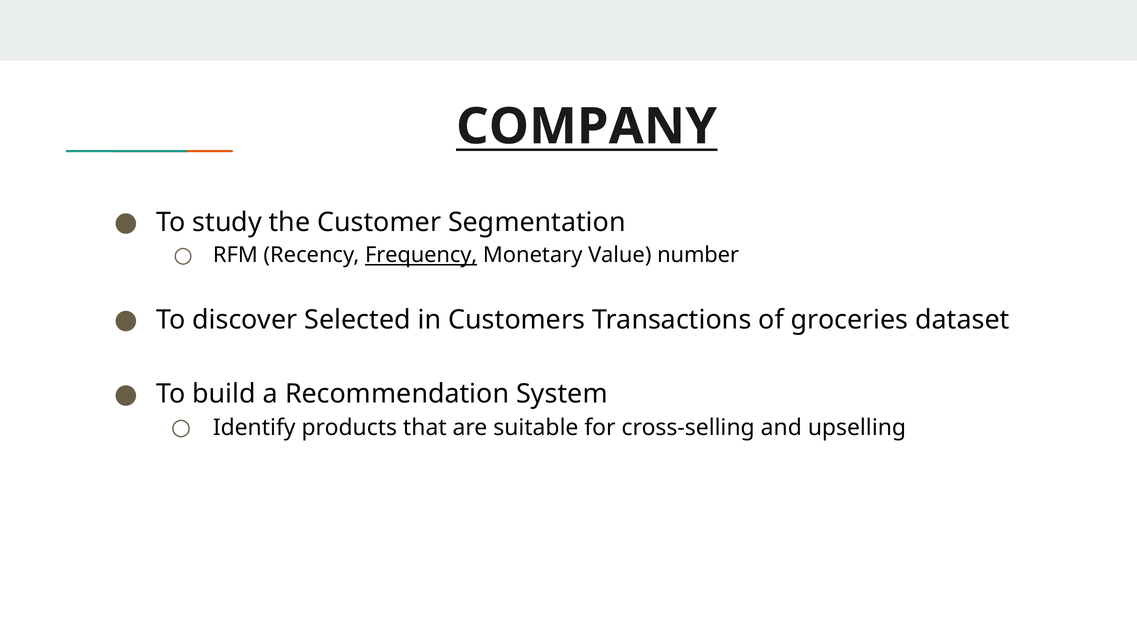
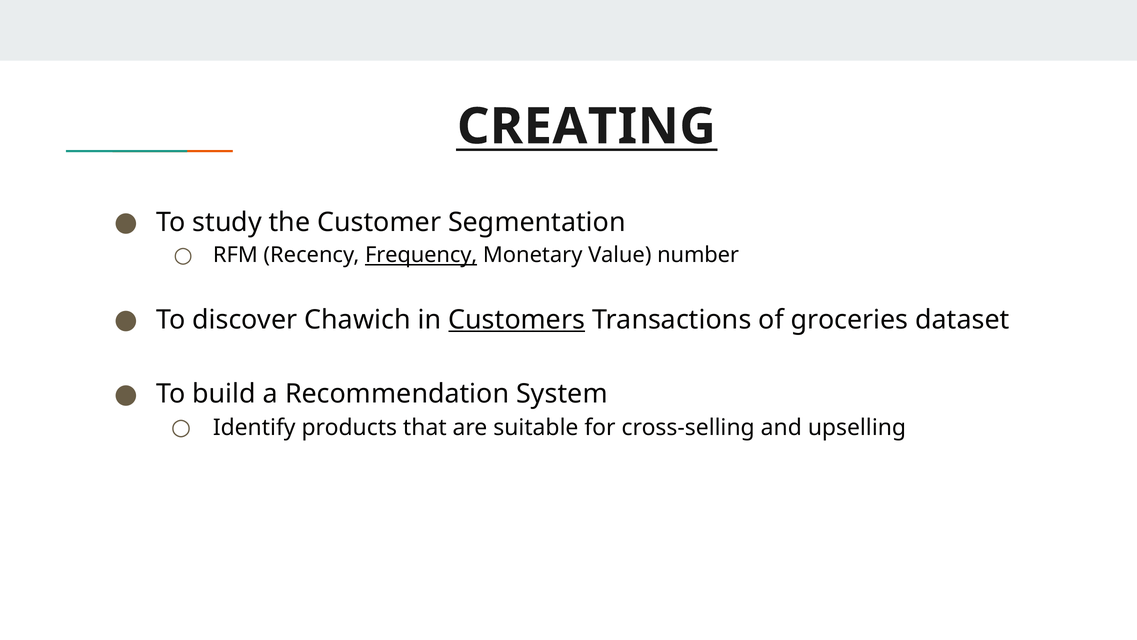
COMPANY: COMPANY -> CREATING
Selected: Selected -> Chawich
Customers underline: none -> present
